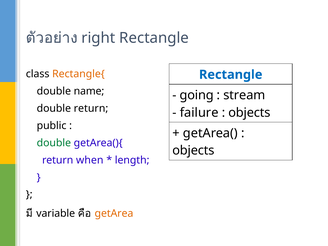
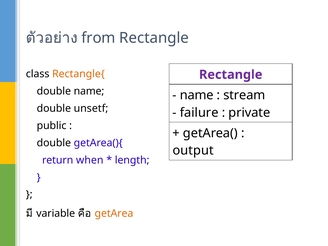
right: right -> from
Rectangle at (231, 75) colour: blue -> purple
going at (197, 95): going -> name
double return: return -> unsetf
objects at (249, 113): objects -> private
double at (54, 143) colour: green -> black
objects at (193, 151): objects -> output
